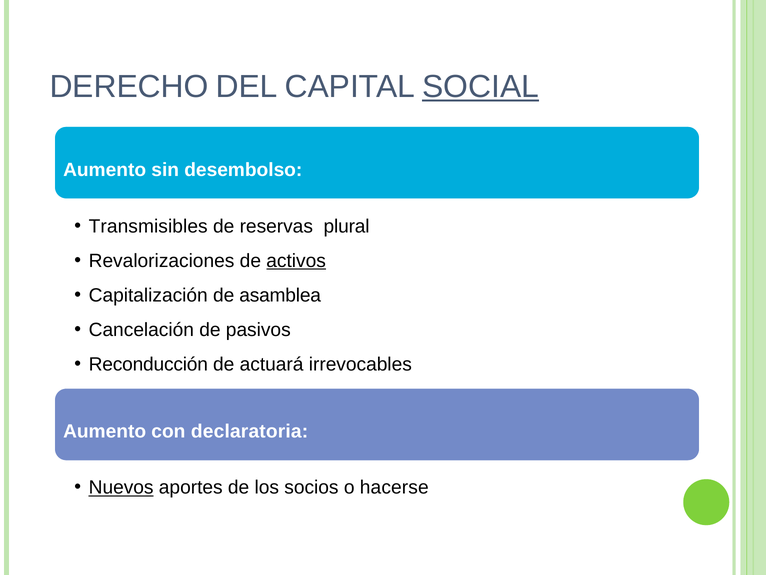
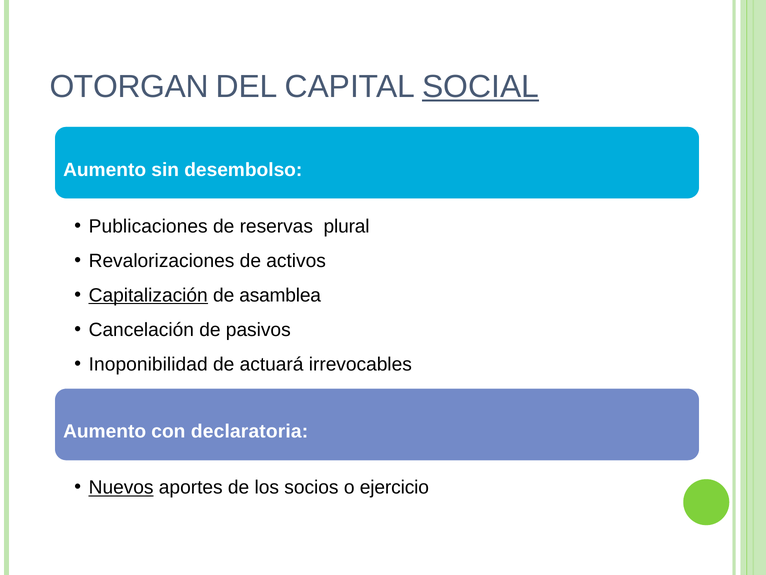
DERECHO: DERECHO -> OTORGAN
Transmisibles: Transmisibles -> Publicaciones
activos underline: present -> none
Capitalización underline: none -> present
Reconducción: Reconducción -> Inoponibilidad
hacerse: hacerse -> ejercicio
